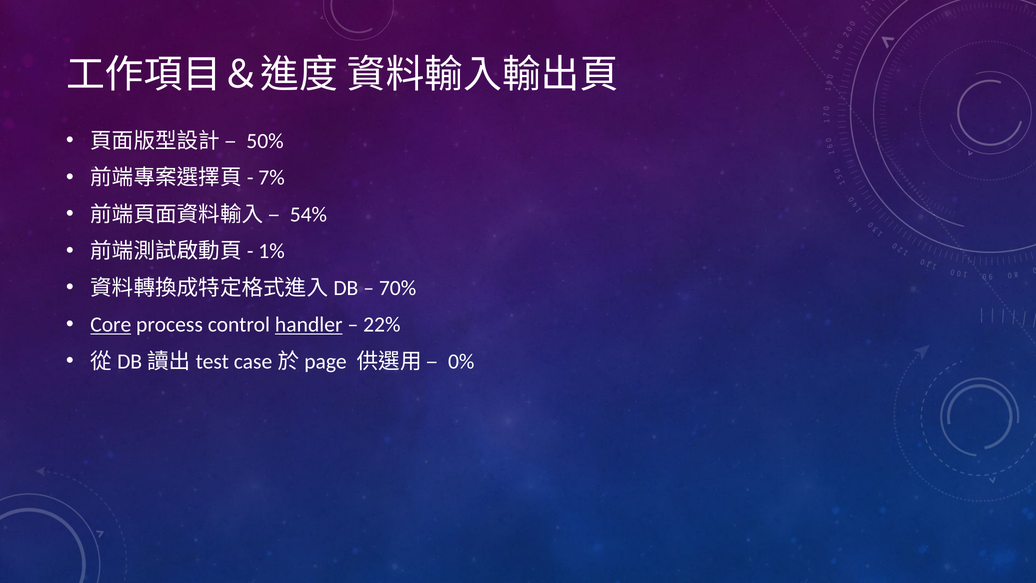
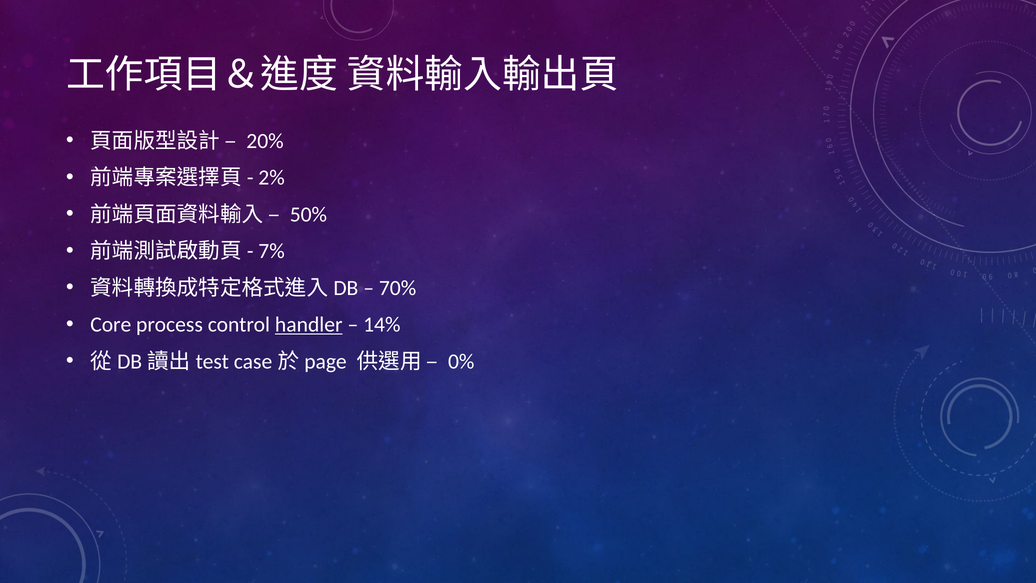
50%: 50% -> 20%
7%: 7% -> 2%
54%: 54% -> 50%
1%: 1% -> 7%
Core underline: present -> none
22%: 22% -> 14%
